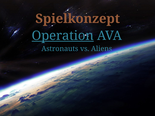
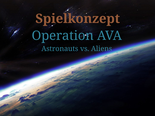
Operation underline: present -> none
